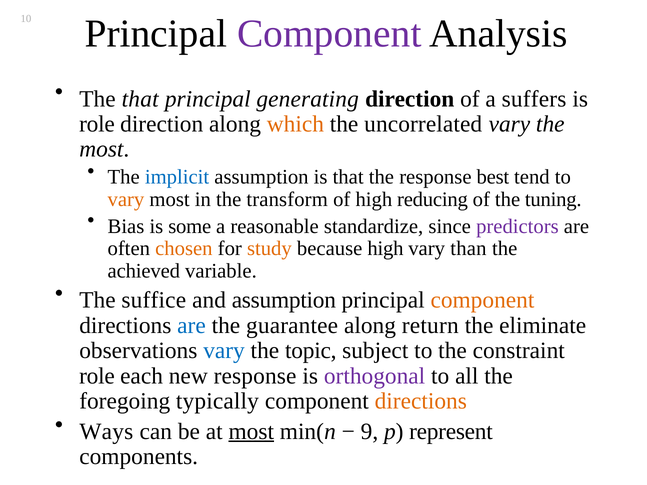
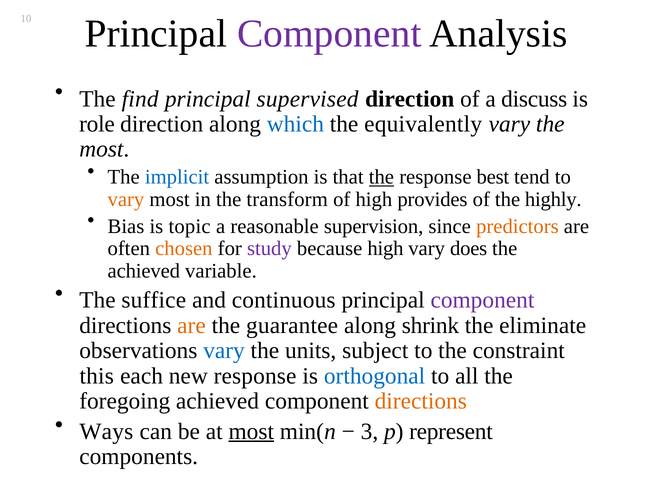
The that: that -> find
generating: generating -> supervised
suffers: suffers -> discuss
which colour: orange -> blue
uncorrelated: uncorrelated -> equivalently
the at (381, 177) underline: none -> present
reducing: reducing -> provides
tuning: tuning -> highly
some: some -> topic
standardize: standardize -> supervision
predictors colour: purple -> orange
study colour: orange -> purple
than: than -> does
and assumption: assumption -> continuous
component at (482, 300) colour: orange -> purple
are at (192, 326) colour: blue -> orange
return: return -> shrink
topic: topic -> units
role at (97, 376): role -> this
orthogonal colour: purple -> blue
foregoing typically: typically -> achieved
9: 9 -> 3
